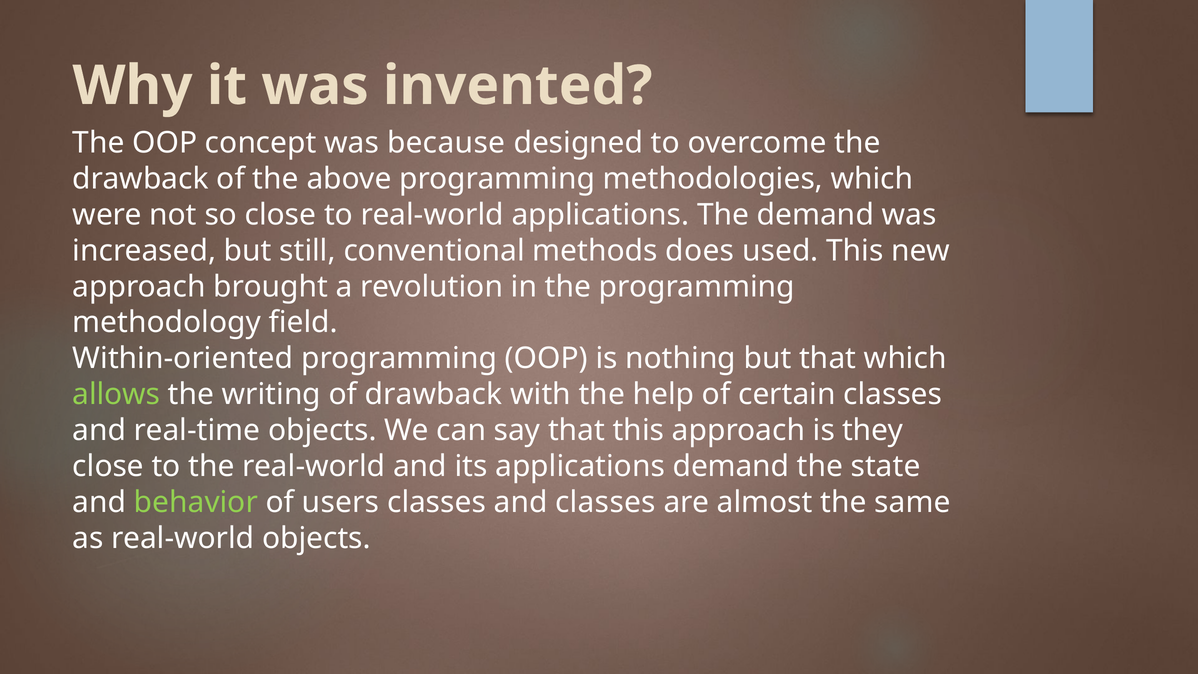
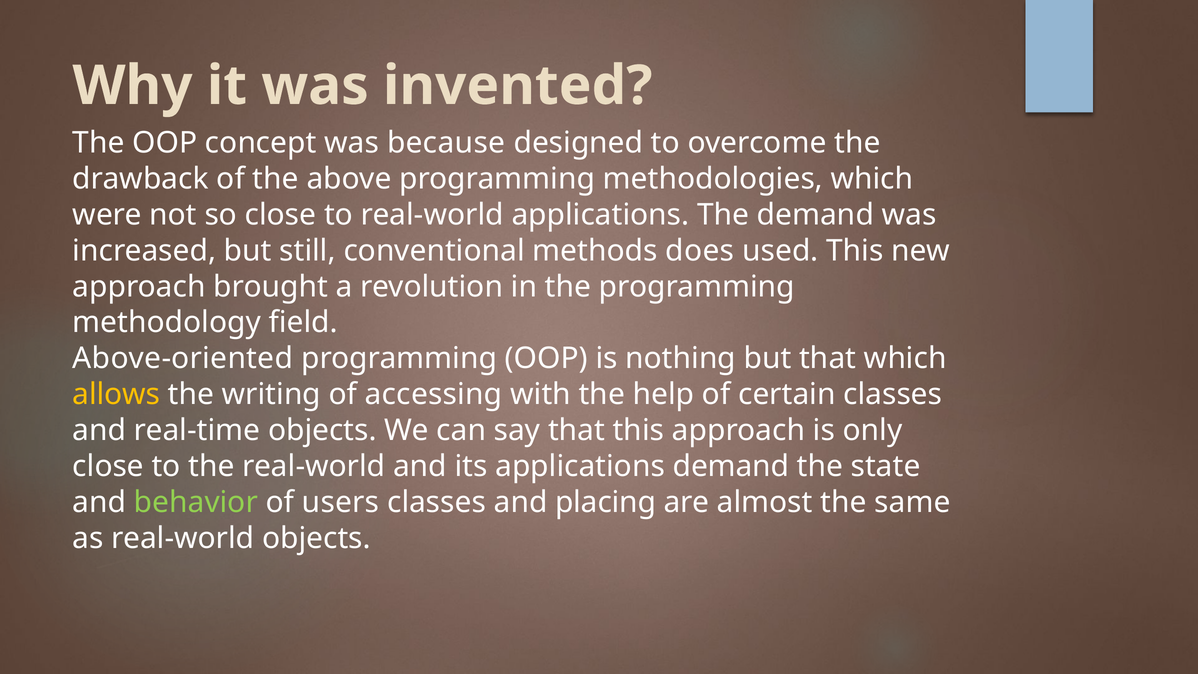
Within-oriented: Within-oriented -> Above-oriented
allows colour: light green -> yellow
of drawback: drawback -> accessing
they: they -> only
and classes: classes -> placing
